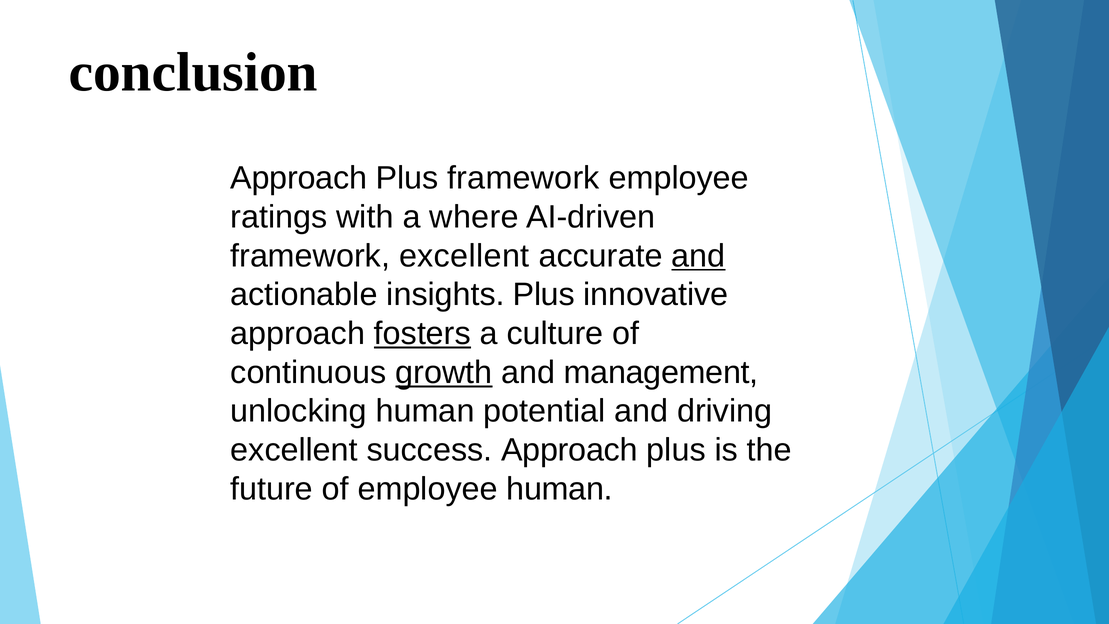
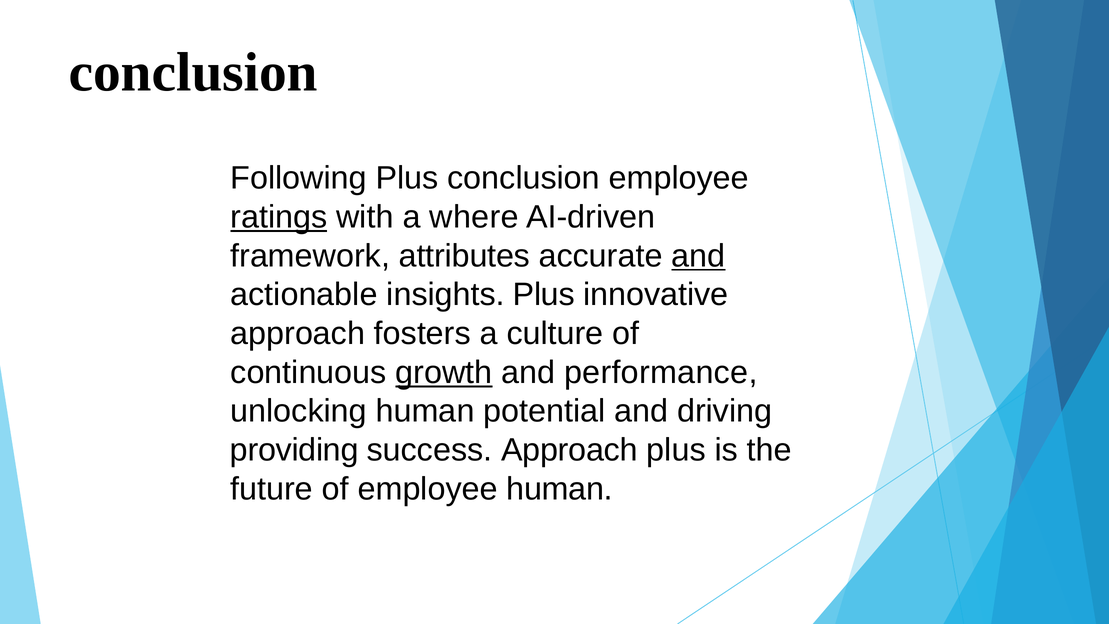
Approach at (299, 178): Approach -> Following
Plus framework: framework -> conclusion
ratings underline: none -> present
framework excellent: excellent -> attributes
fosters underline: present -> none
management: management -> performance
excellent at (294, 450): excellent -> providing
